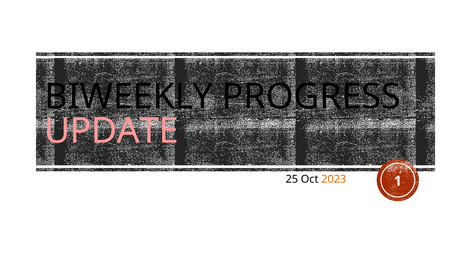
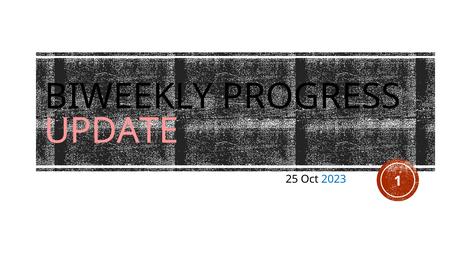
2023 colour: orange -> blue
